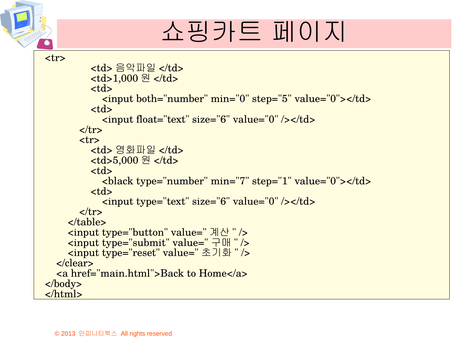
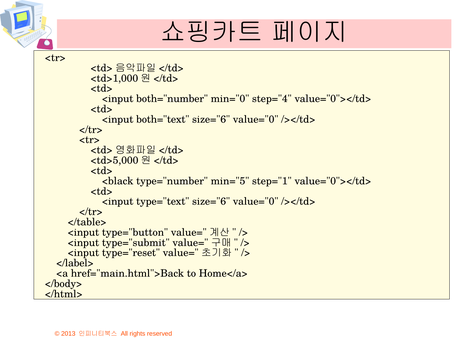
step="5: step="5 -> step="4
float="text: float="text -> both="text
min="7: min="7 -> min="5
</clear>: </clear> -> </label>
